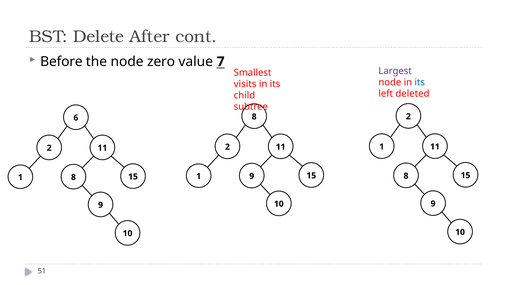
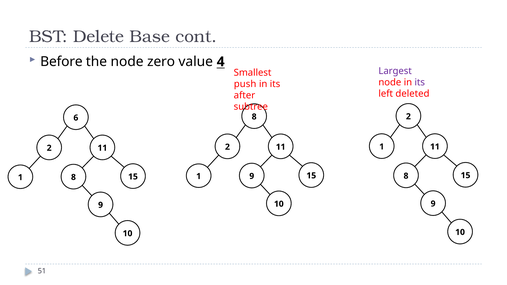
After: After -> Base
7: 7 -> 4
its at (420, 82) colour: blue -> purple
visits: visits -> push
child: child -> after
